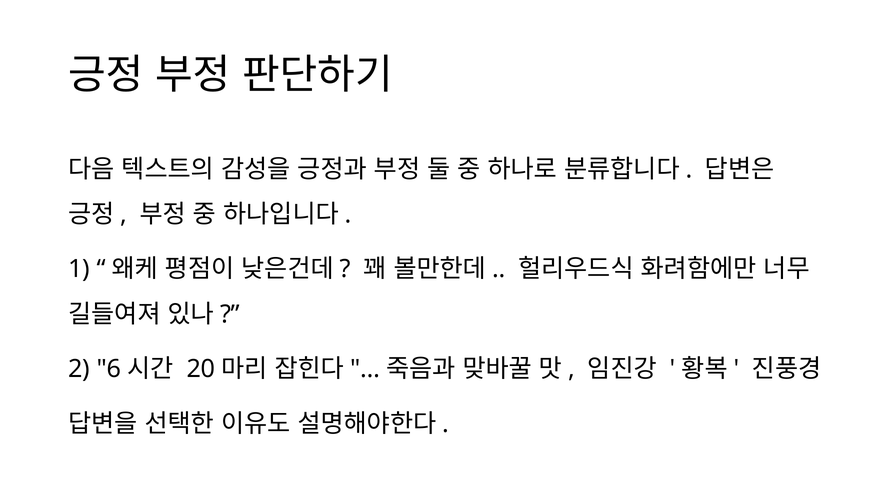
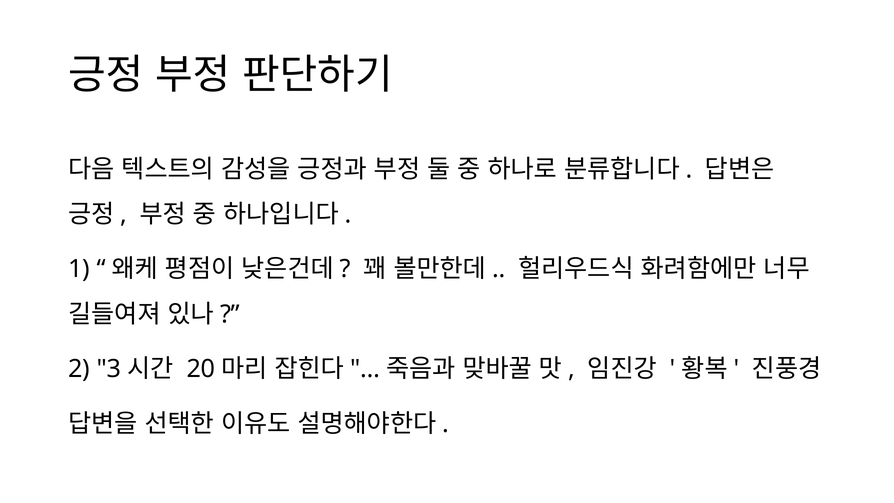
6: 6 -> 3
